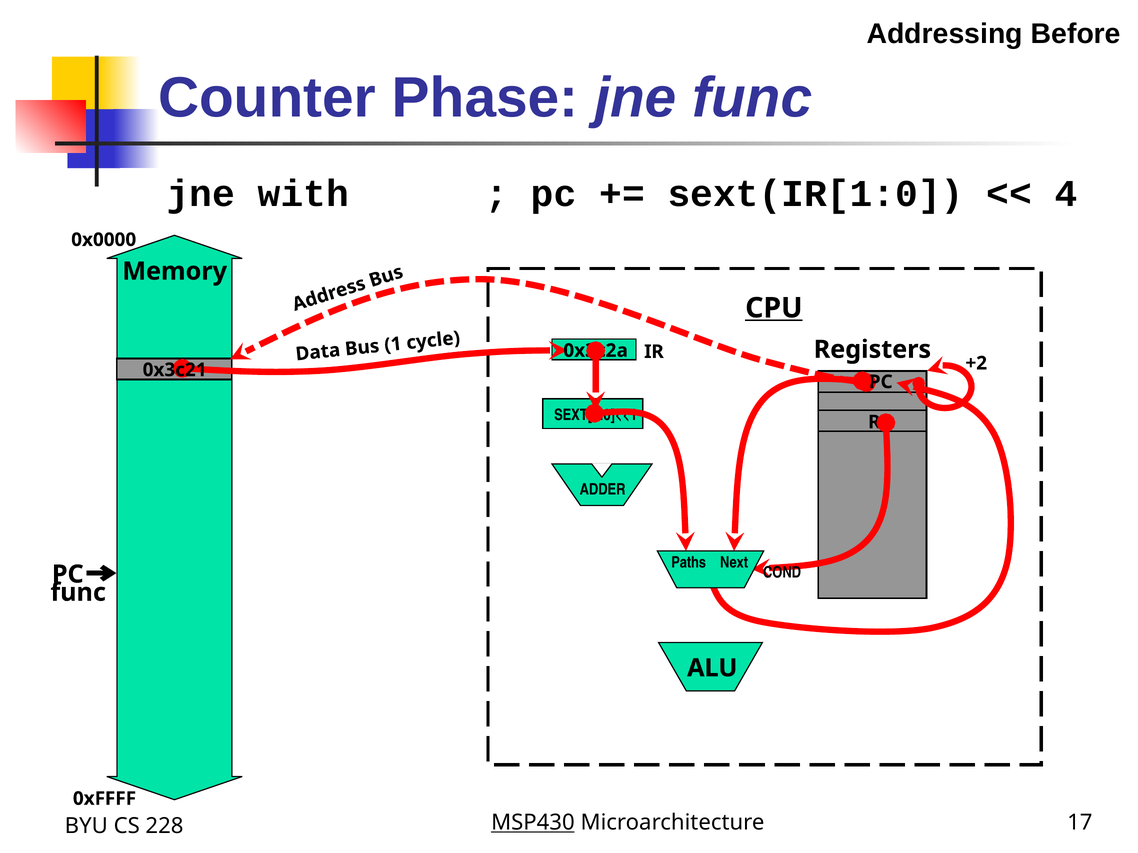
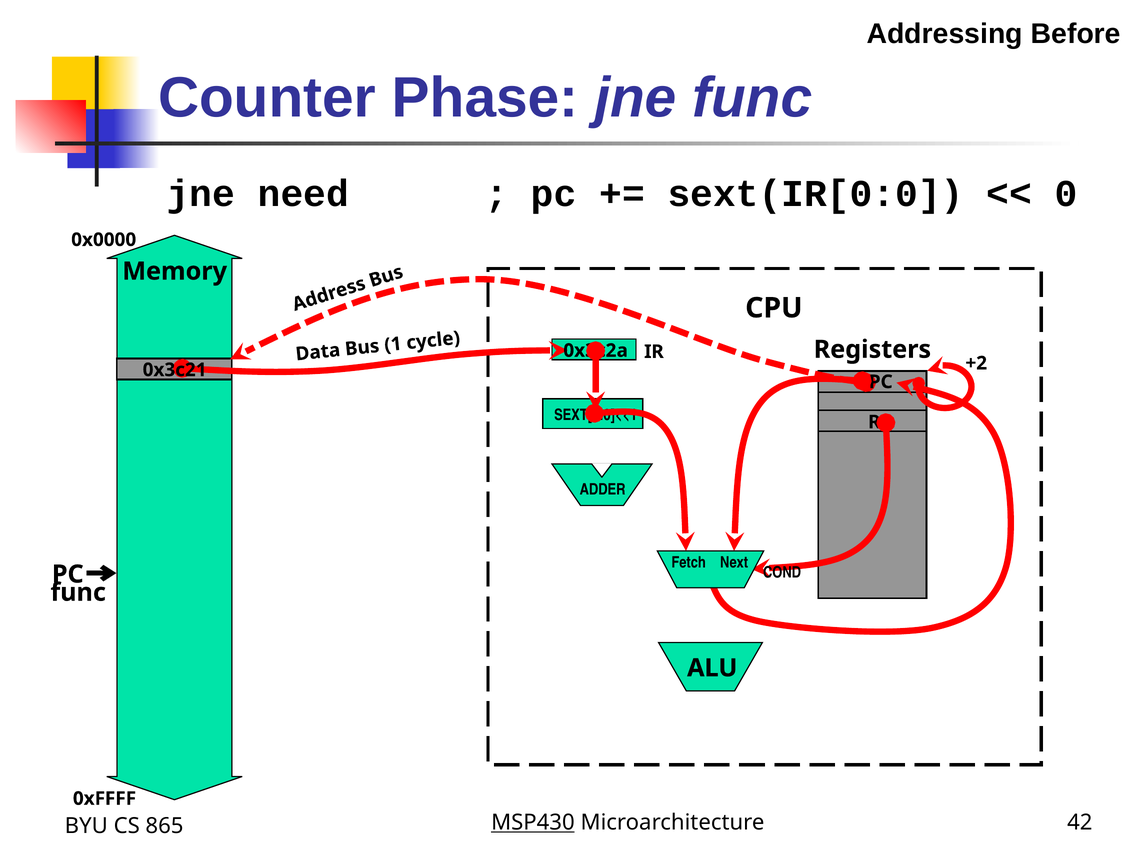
with: with -> need
sext(IR[1:0: sext(IR[1:0 -> sext(IR[0:0
4: 4 -> 0
CPU underline: present -> none
Paths: Paths -> Fetch
17: 17 -> 42
228: 228 -> 865
